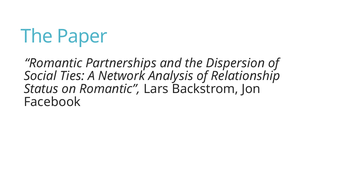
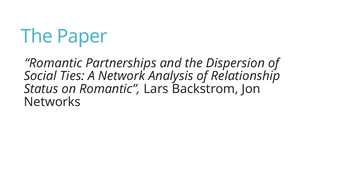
Facebook: Facebook -> Networks
